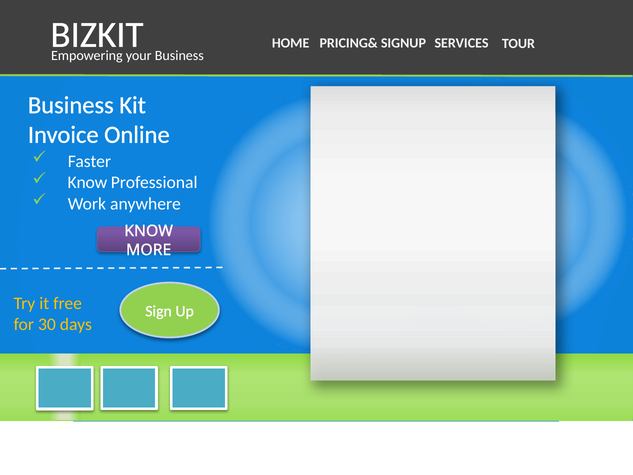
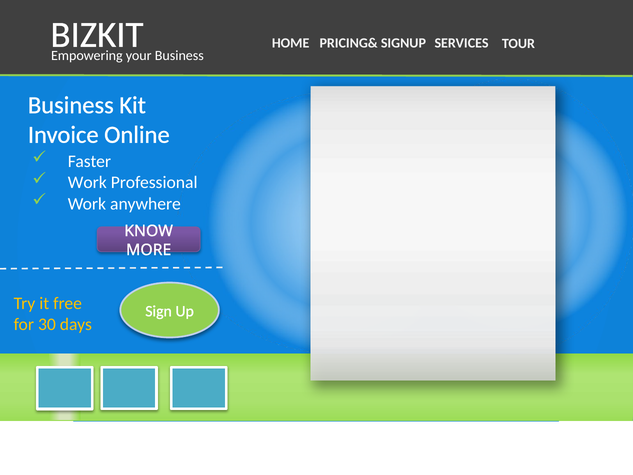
Know at (87, 183): Know -> Work
